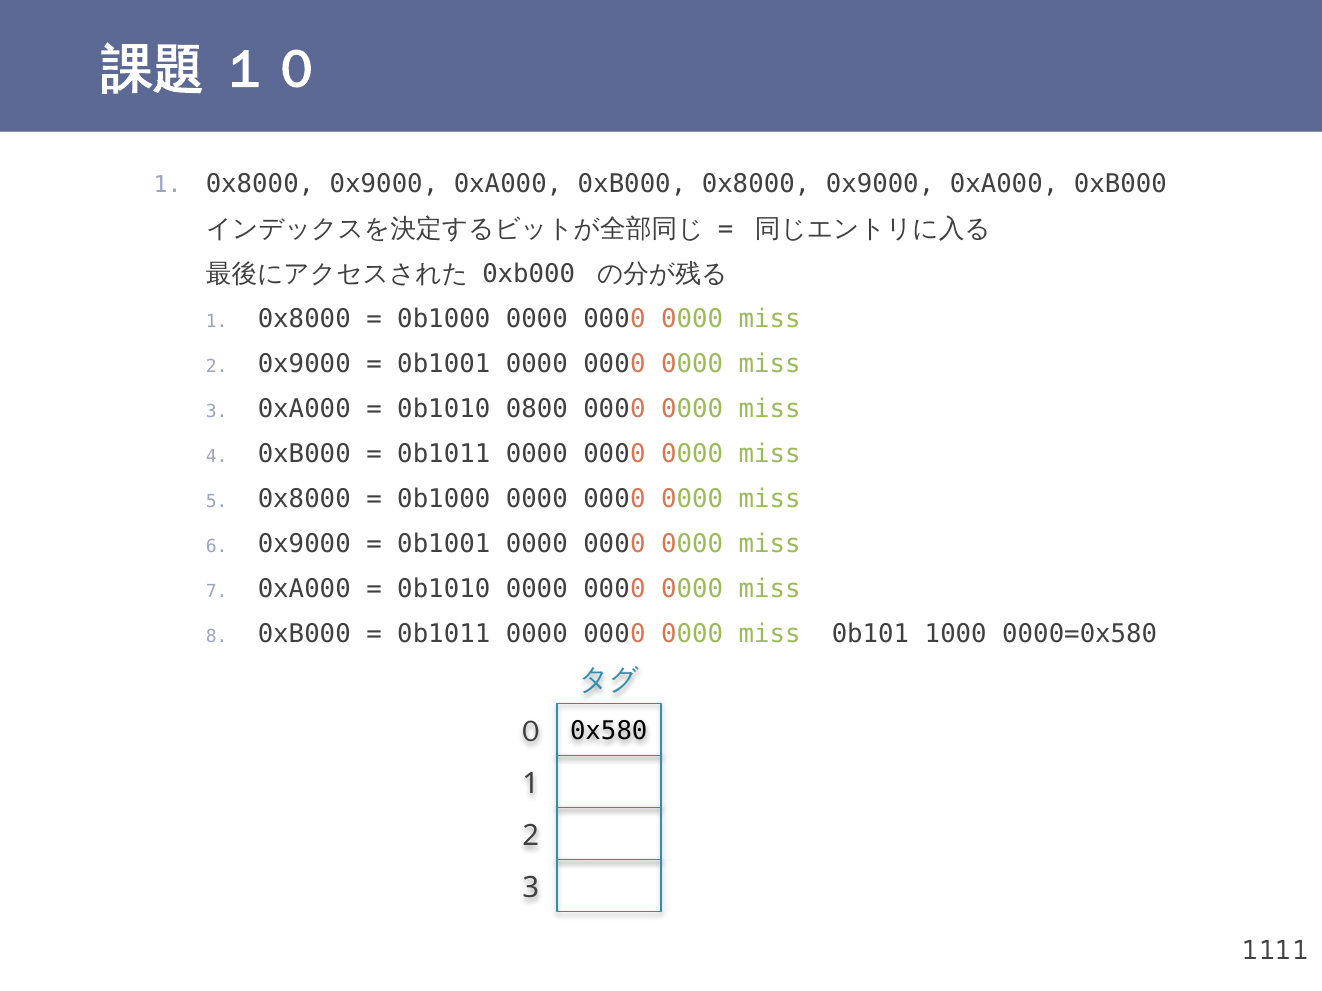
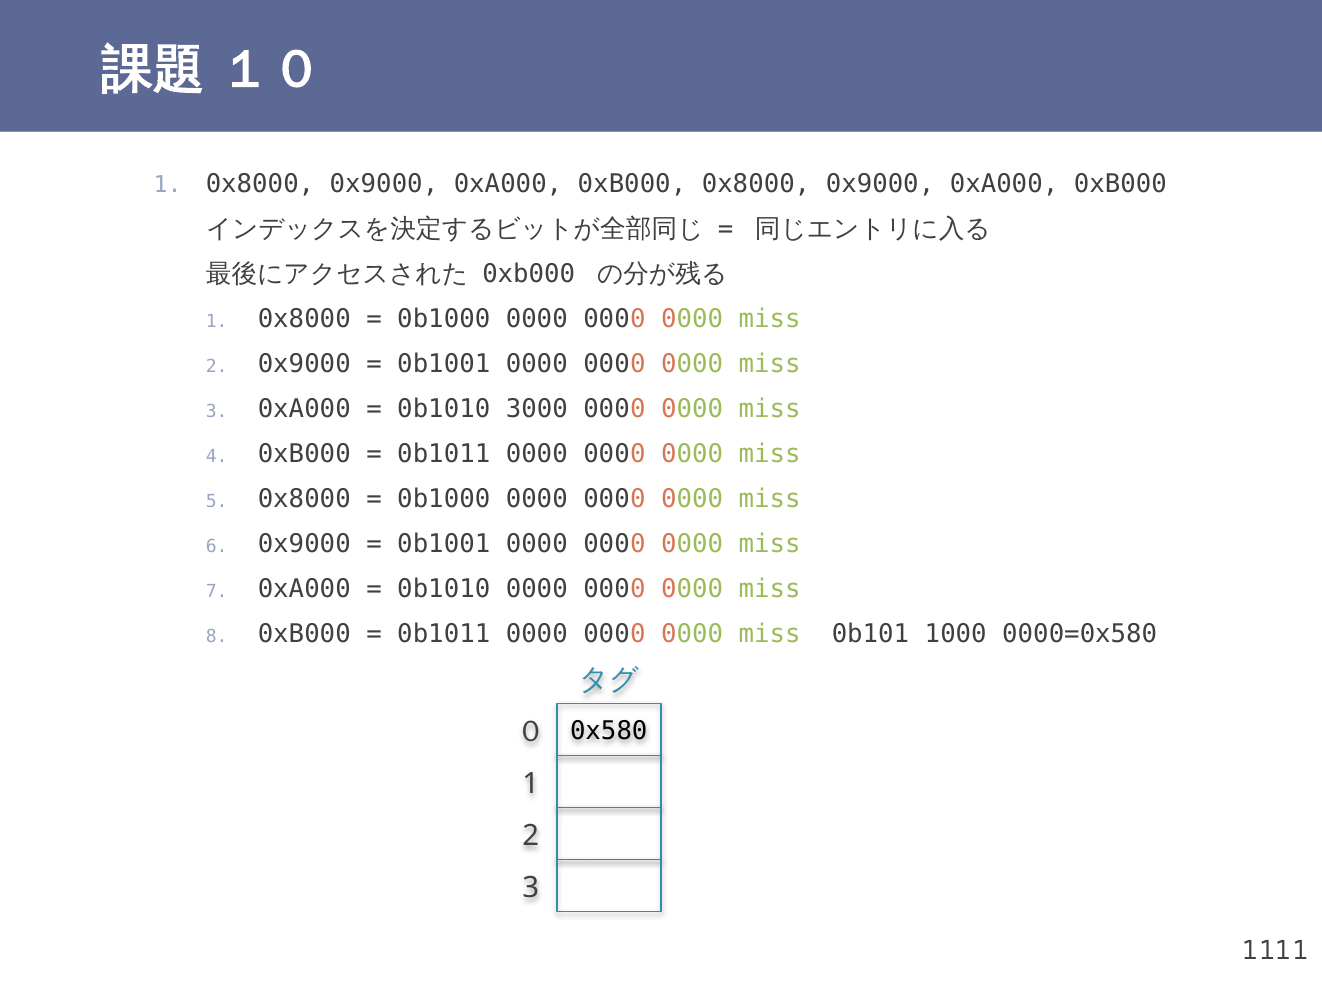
0800: 0800 -> 3000
